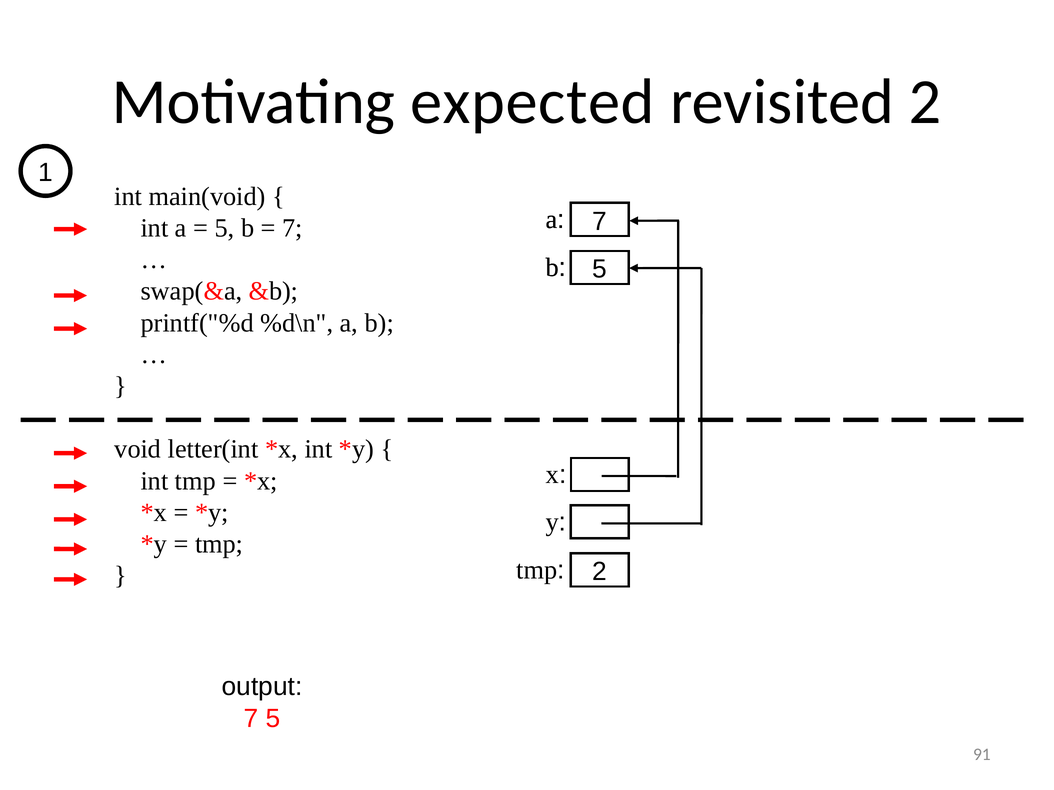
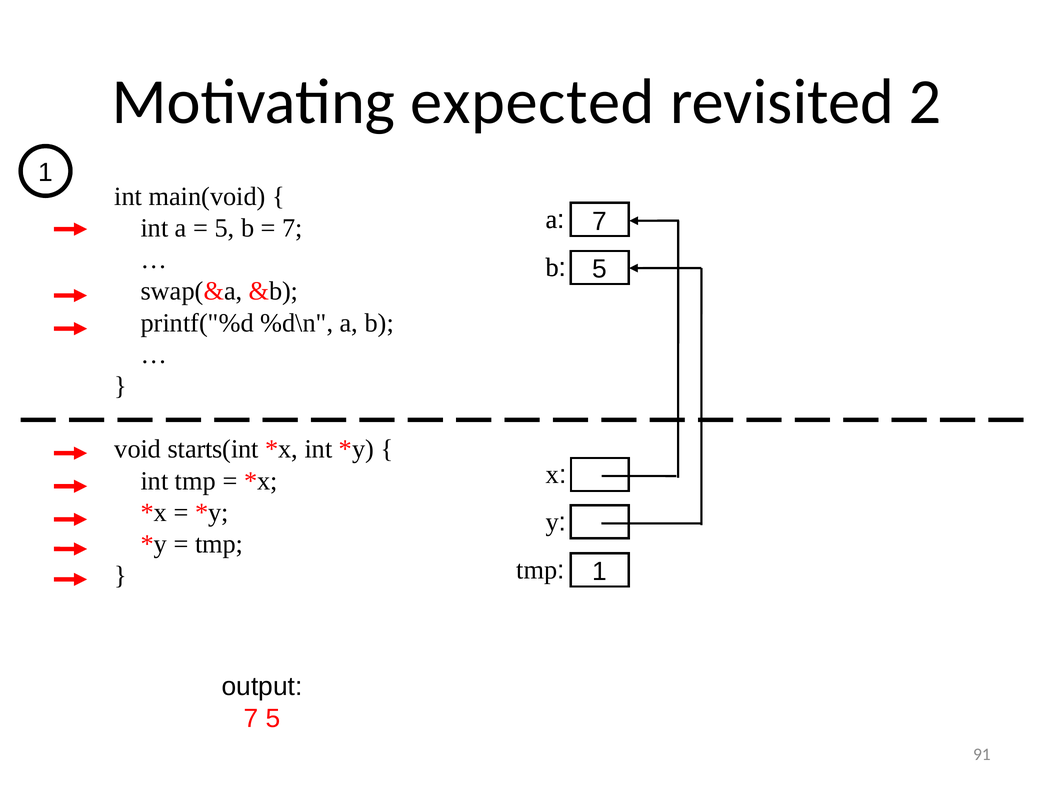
letter(int: letter(int -> starts(int
tmp 2: 2 -> 1
